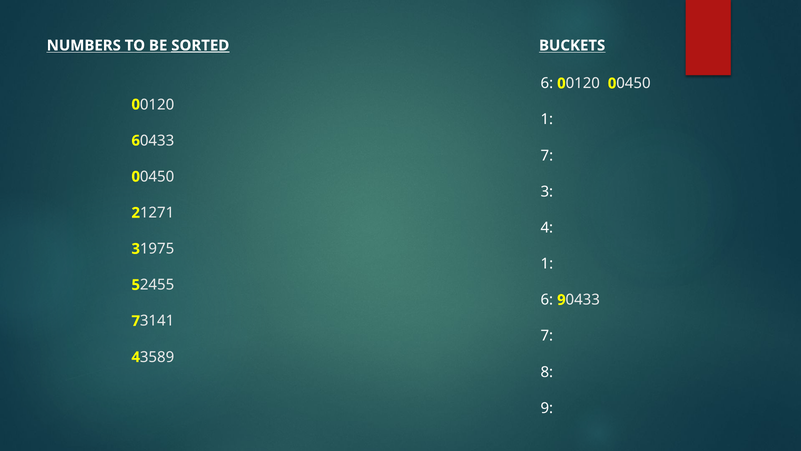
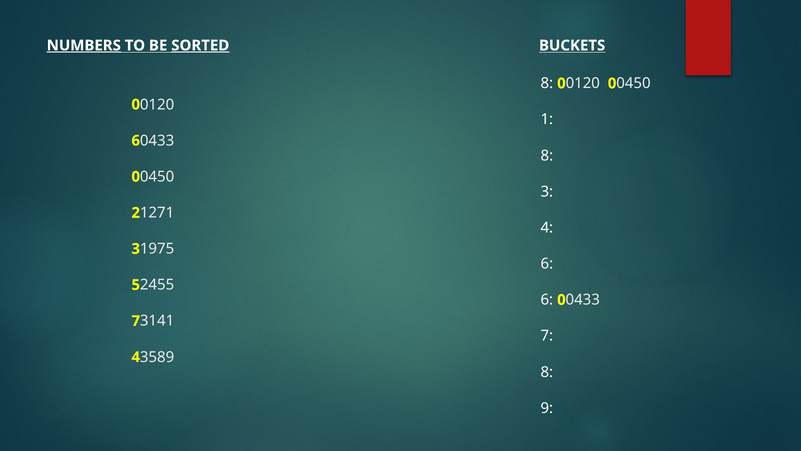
NUMBERS underline: none -> present
6 at (547, 83): 6 -> 8
7 at (547, 155): 7 -> 8
1 at (547, 264): 1 -> 6
6 9: 9 -> 0
